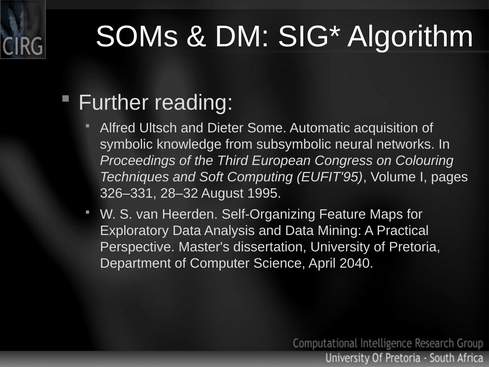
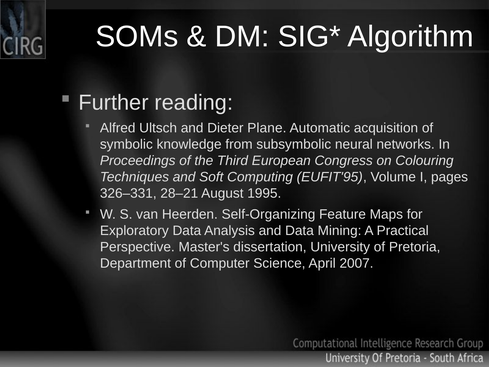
Some: Some -> Plane
28–32: 28–32 -> 28–21
2040: 2040 -> 2007
